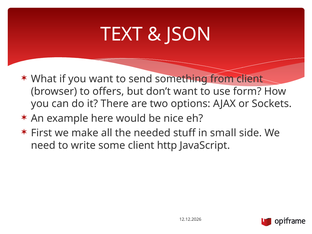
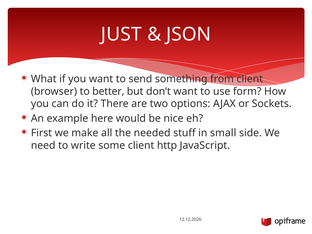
TEXT: TEXT -> JUST
offers: offers -> better
